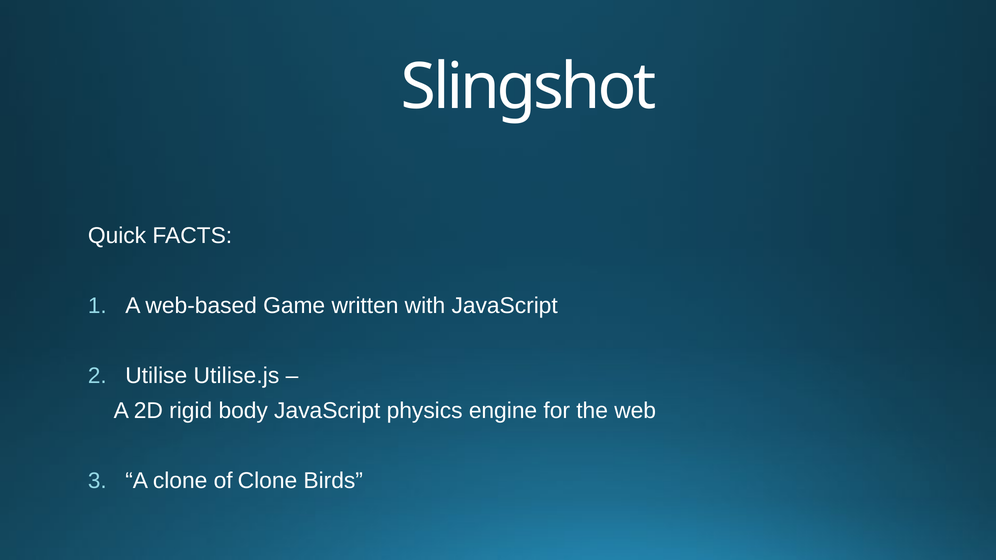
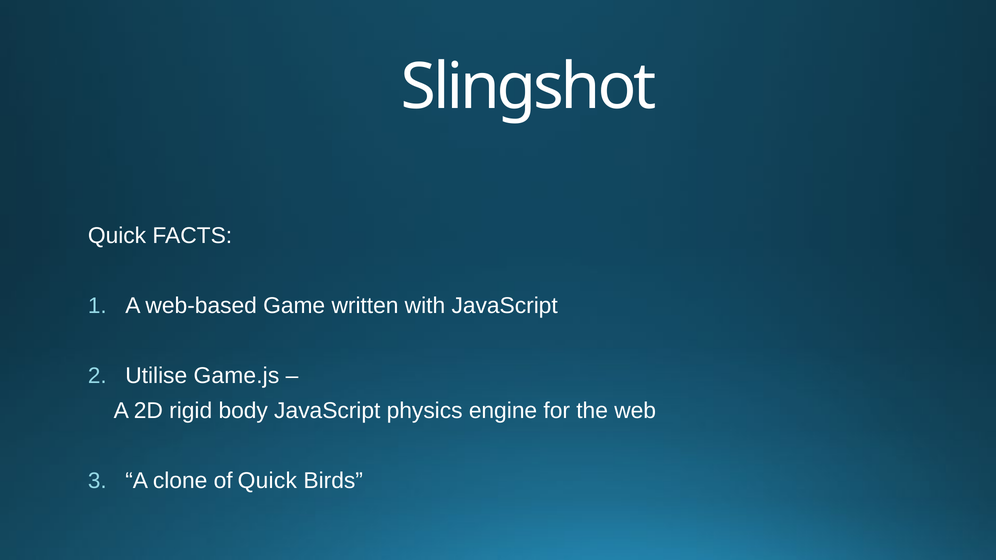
Utilise.js: Utilise.js -> Game.js
of Clone: Clone -> Quick
